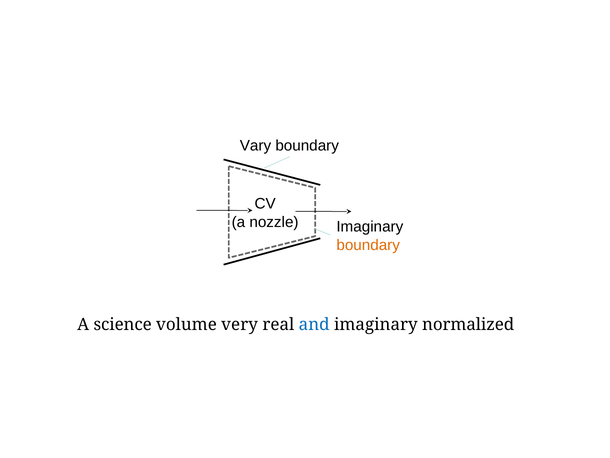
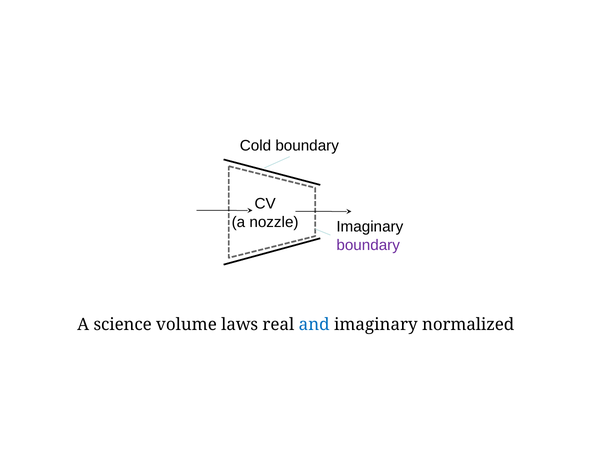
Vary: Vary -> Cold
boundary at (368, 245) colour: orange -> purple
very: very -> laws
